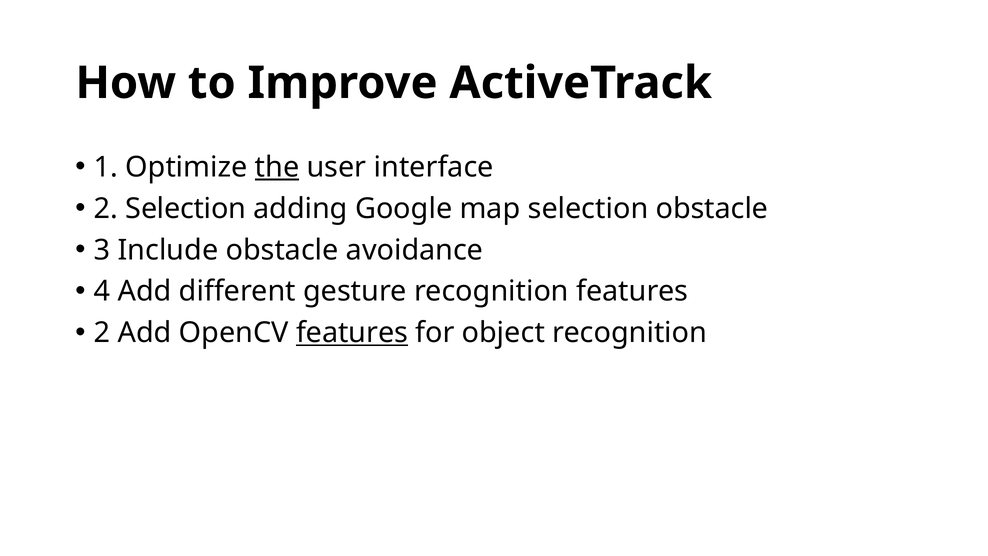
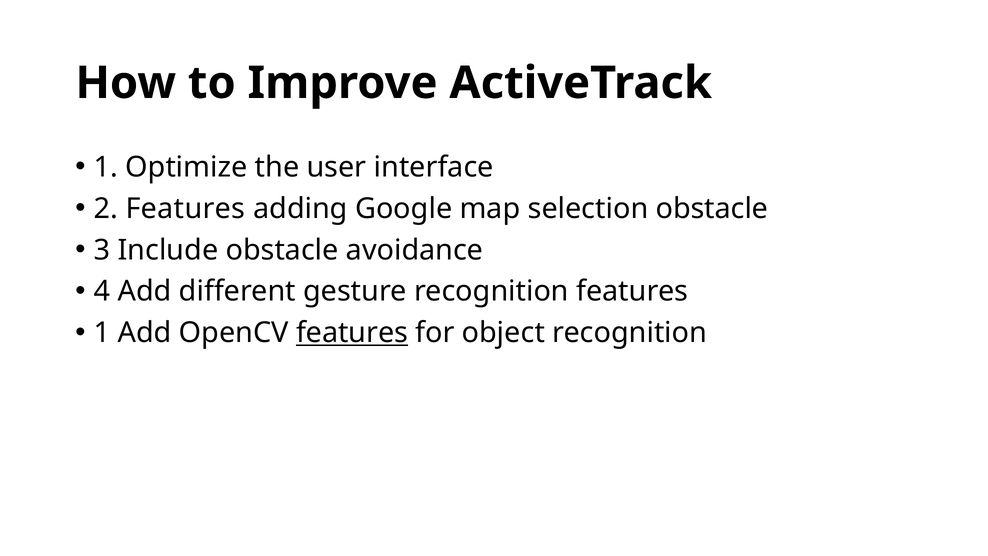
the underline: present -> none
2 Selection: Selection -> Features
2 at (102, 333): 2 -> 1
